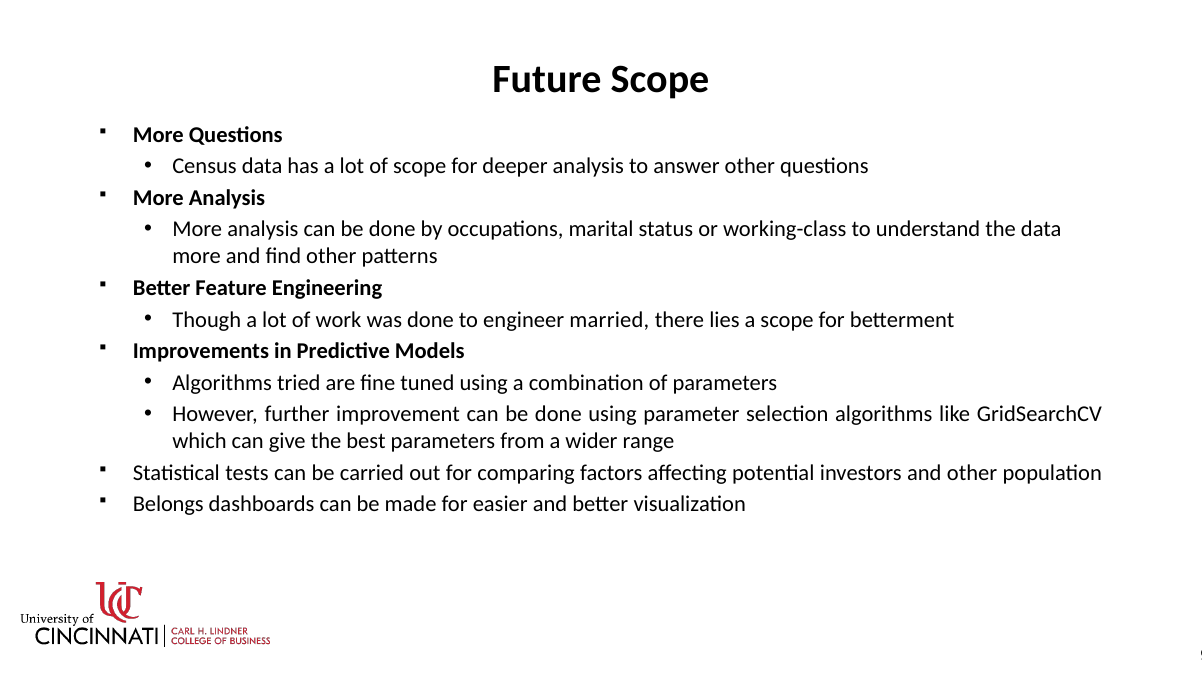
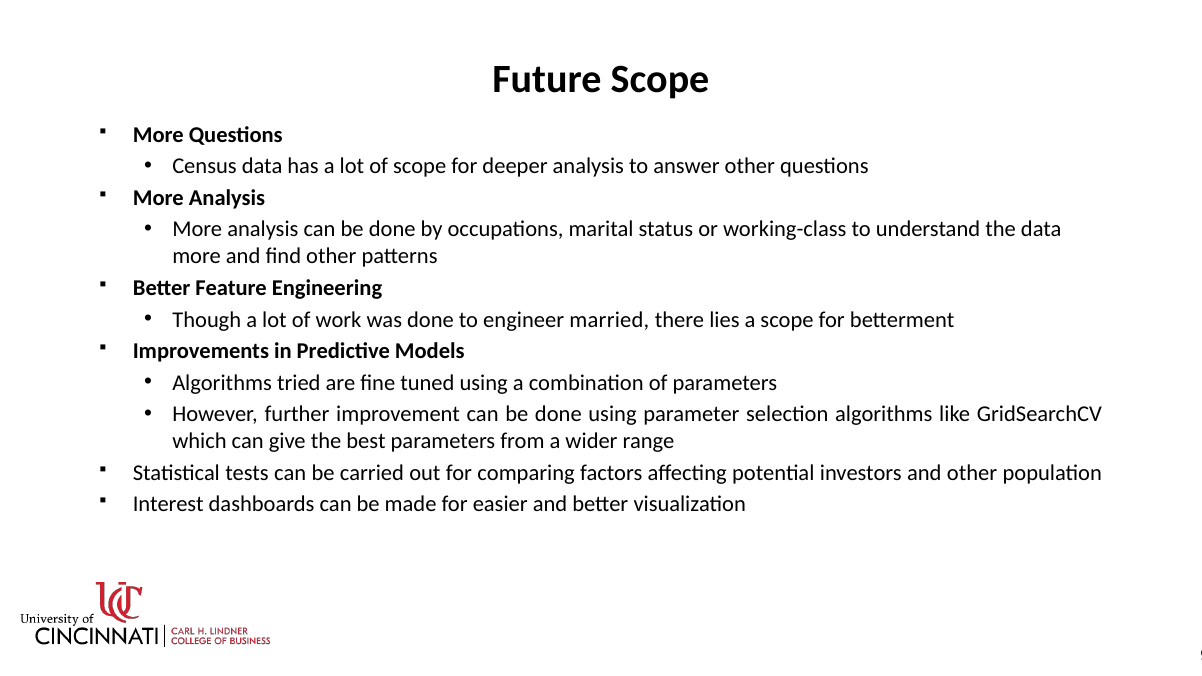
Belongs: Belongs -> Interest
